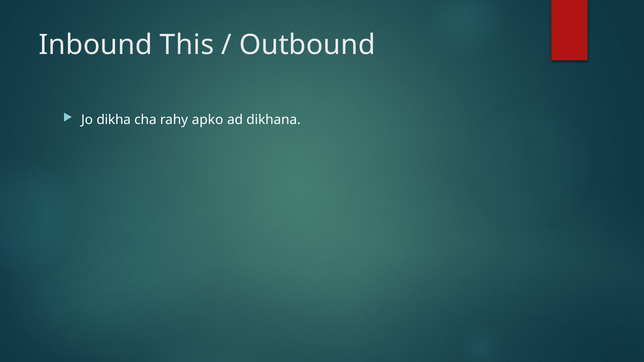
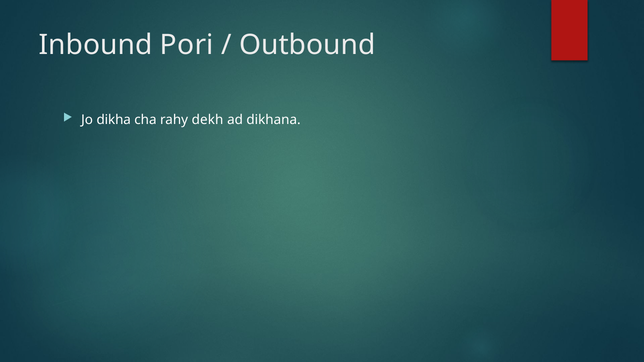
This: This -> Pori
apko: apko -> dekh
